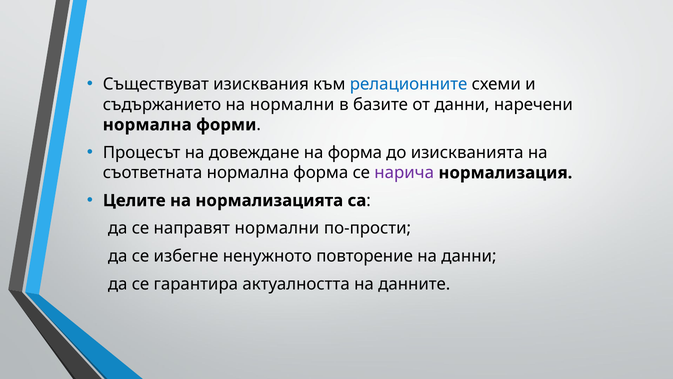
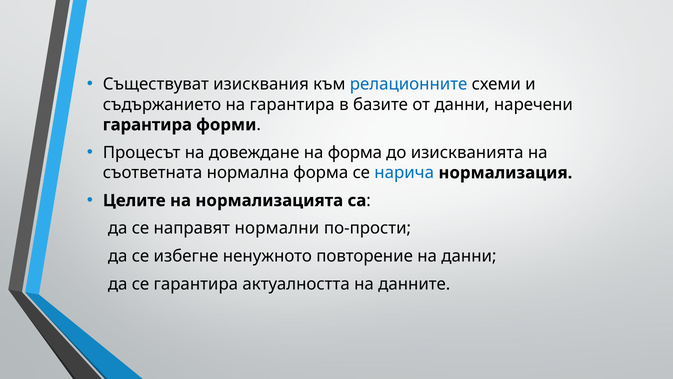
на нормални: нормални -> гарантира
нормална at (147, 125): нормална -> гарантира
нарича colour: purple -> blue
